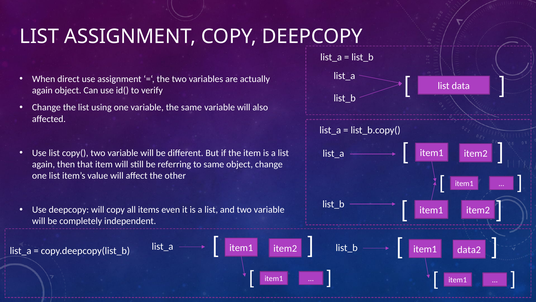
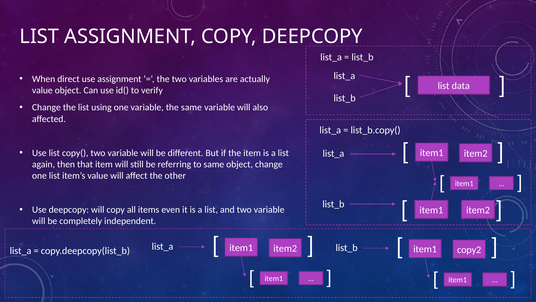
again at (42, 90): again -> value
data2: data2 -> copy2
